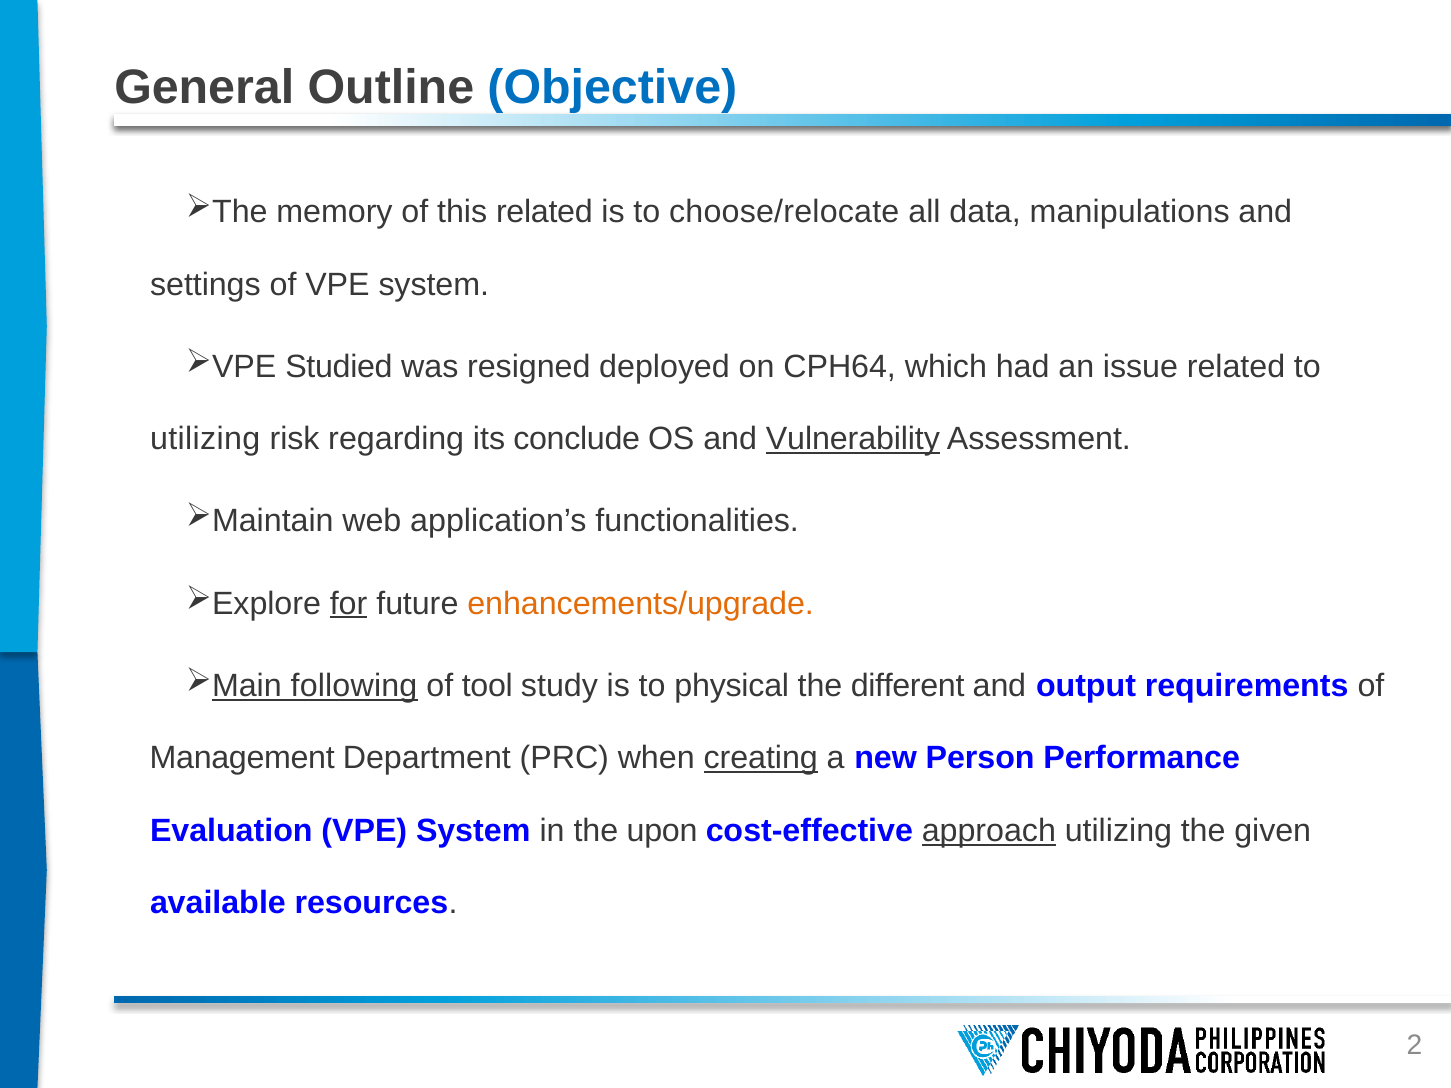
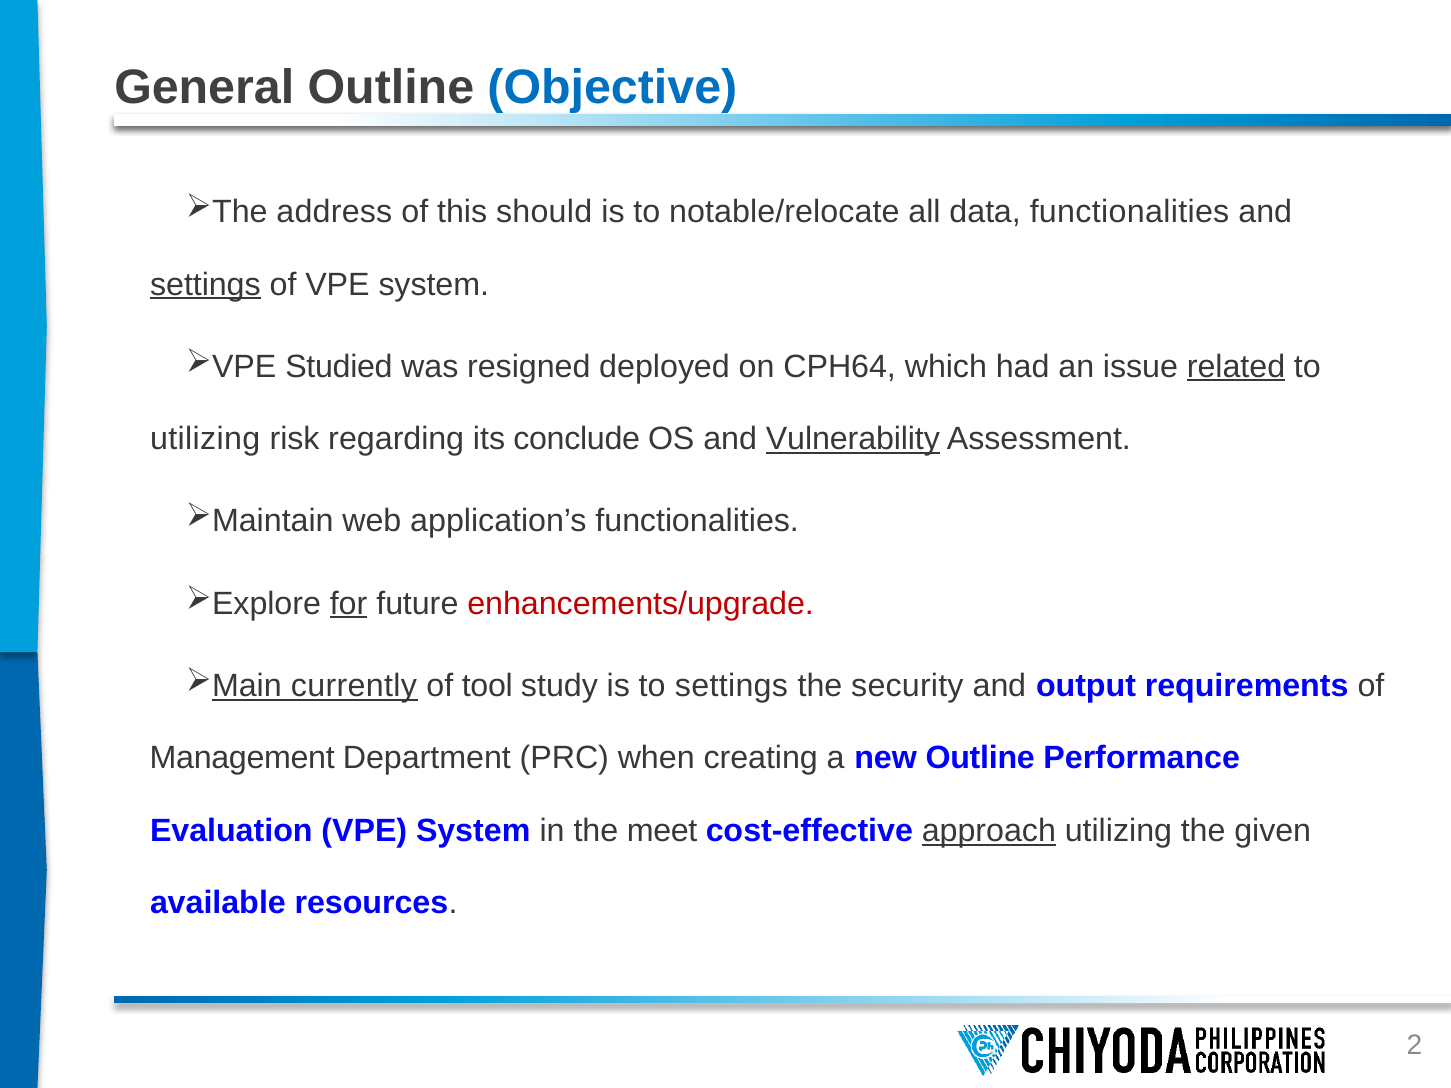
memory: memory -> address
this related: related -> should
choose/relocate: choose/relocate -> notable/relocate
data manipulations: manipulations -> functionalities
settings at (205, 284) underline: none -> present
related at (1236, 367) underline: none -> present
enhancements/upgrade colour: orange -> red
following: following -> currently
to physical: physical -> settings
different: different -> security
creating underline: present -> none
new Person: Person -> Outline
upon: upon -> meet
